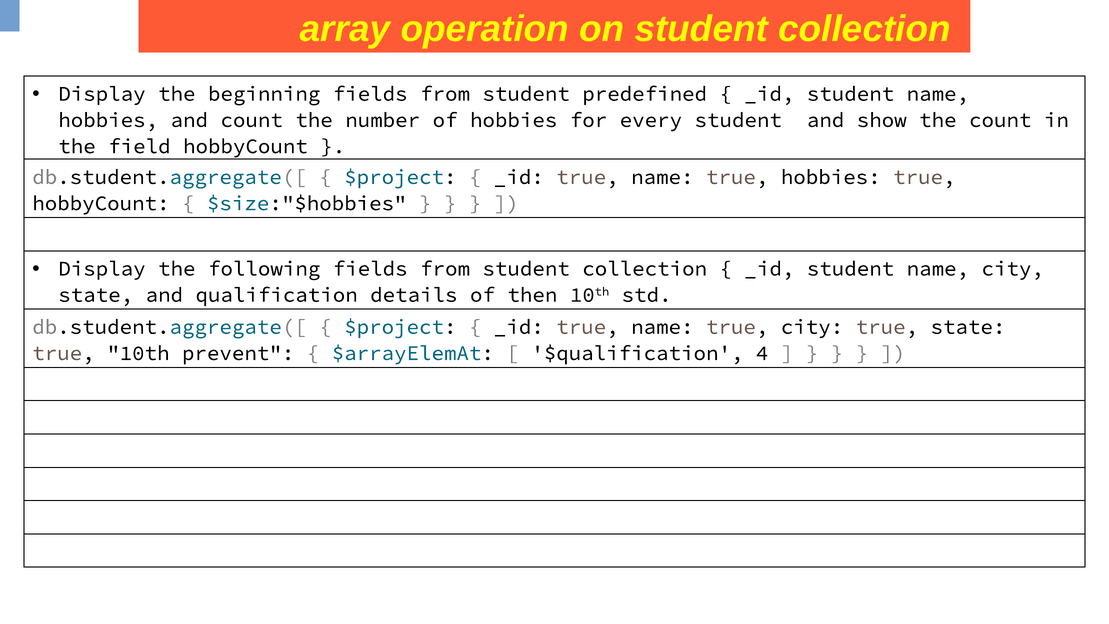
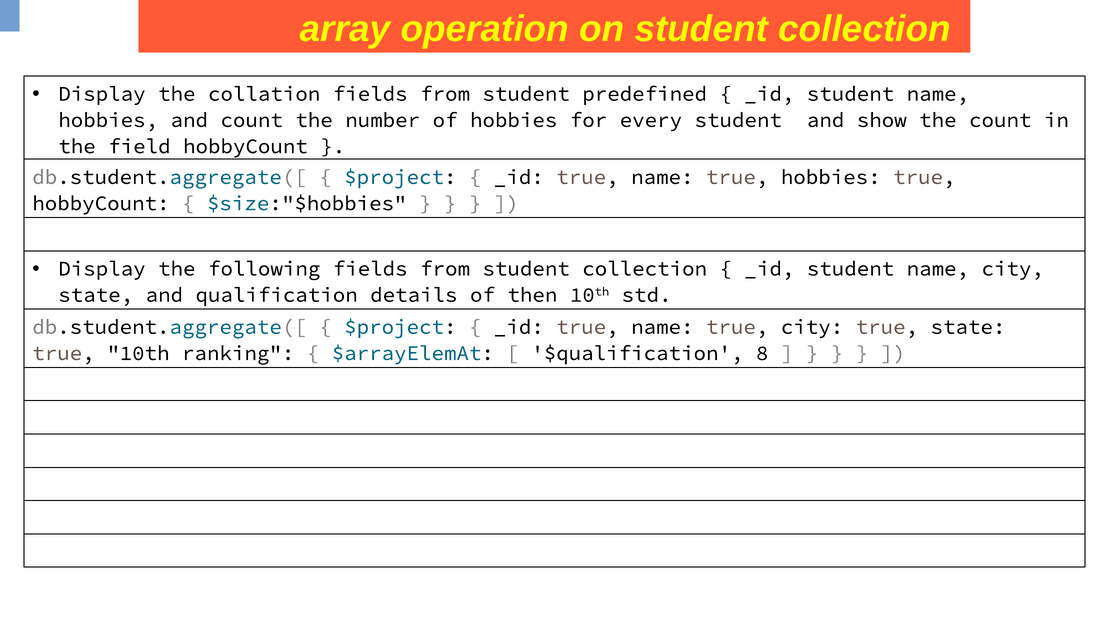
beginning: beginning -> collation
prevent: prevent -> ranking
4: 4 -> 8
